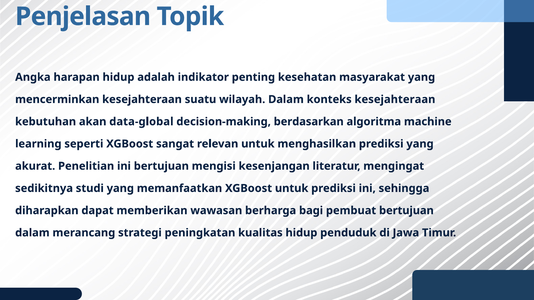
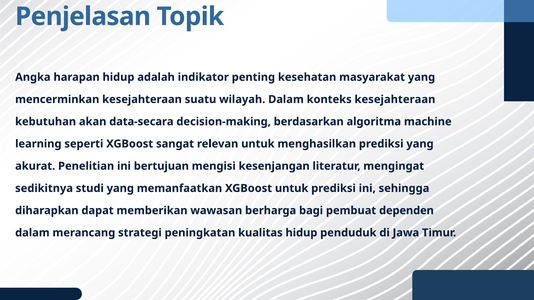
data-global: data-global -> data-secara
pembuat bertujuan: bertujuan -> dependen
